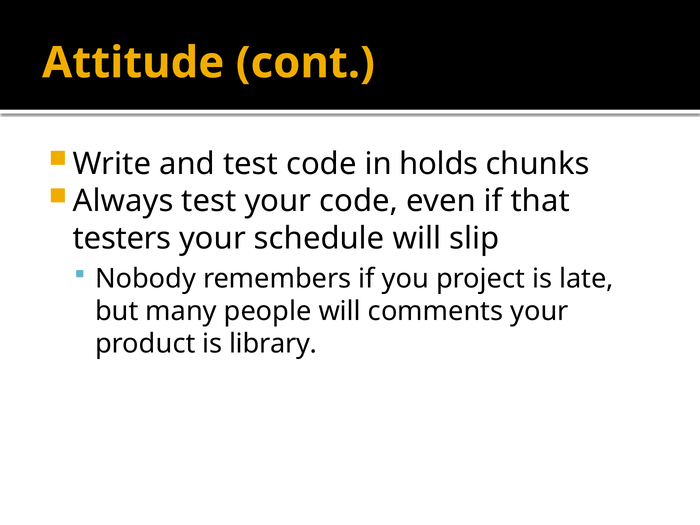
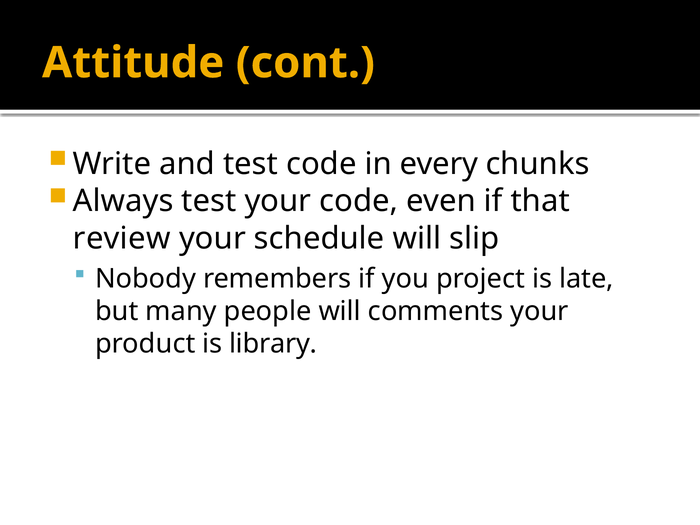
holds: holds -> every
testers: testers -> review
